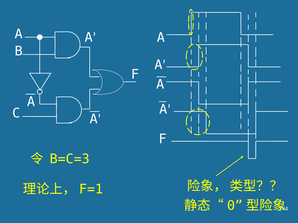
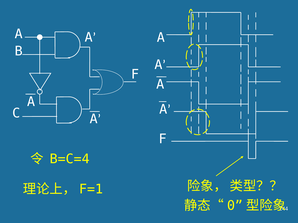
B=C=3: B=C=3 -> B=C=4
